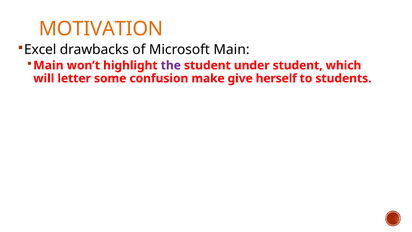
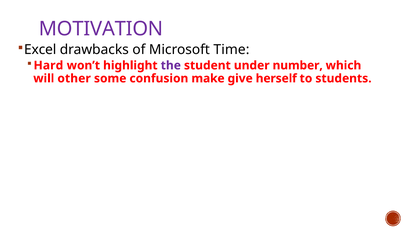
MOTIVATION colour: orange -> purple
Microsoft Main: Main -> Time
Main at (48, 65): Main -> Hard
under student: student -> number
letter: letter -> other
